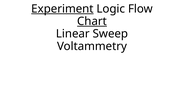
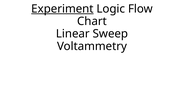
Chart underline: present -> none
